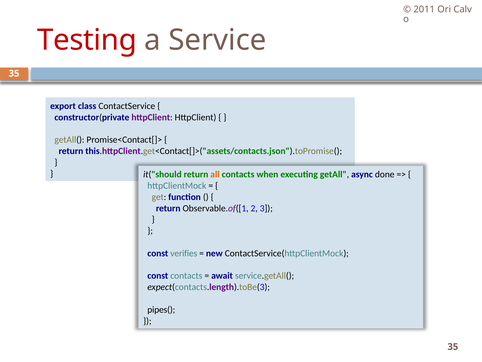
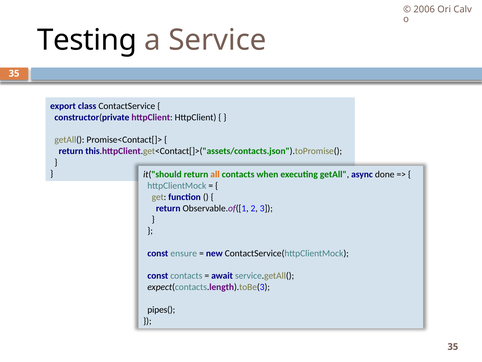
2011: 2011 -> 2006
Testing colour: red -> black
verifies: verifies -> ensure
